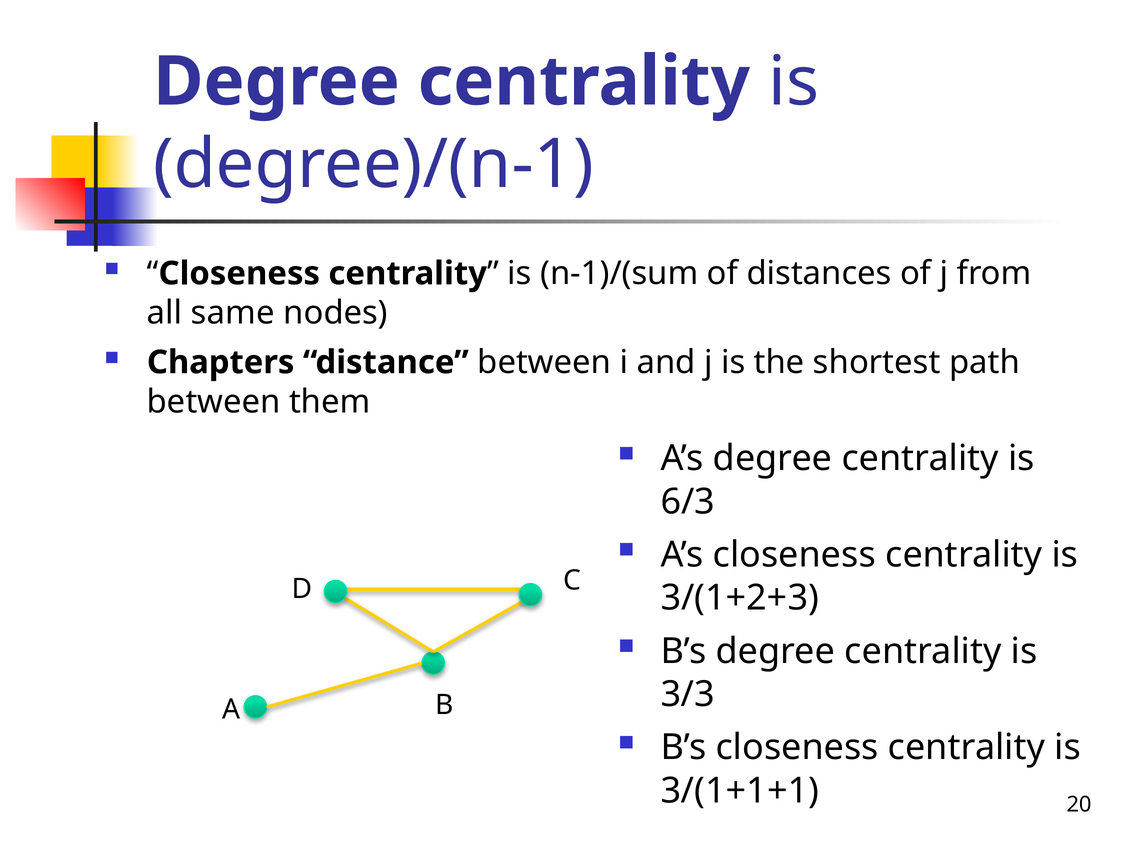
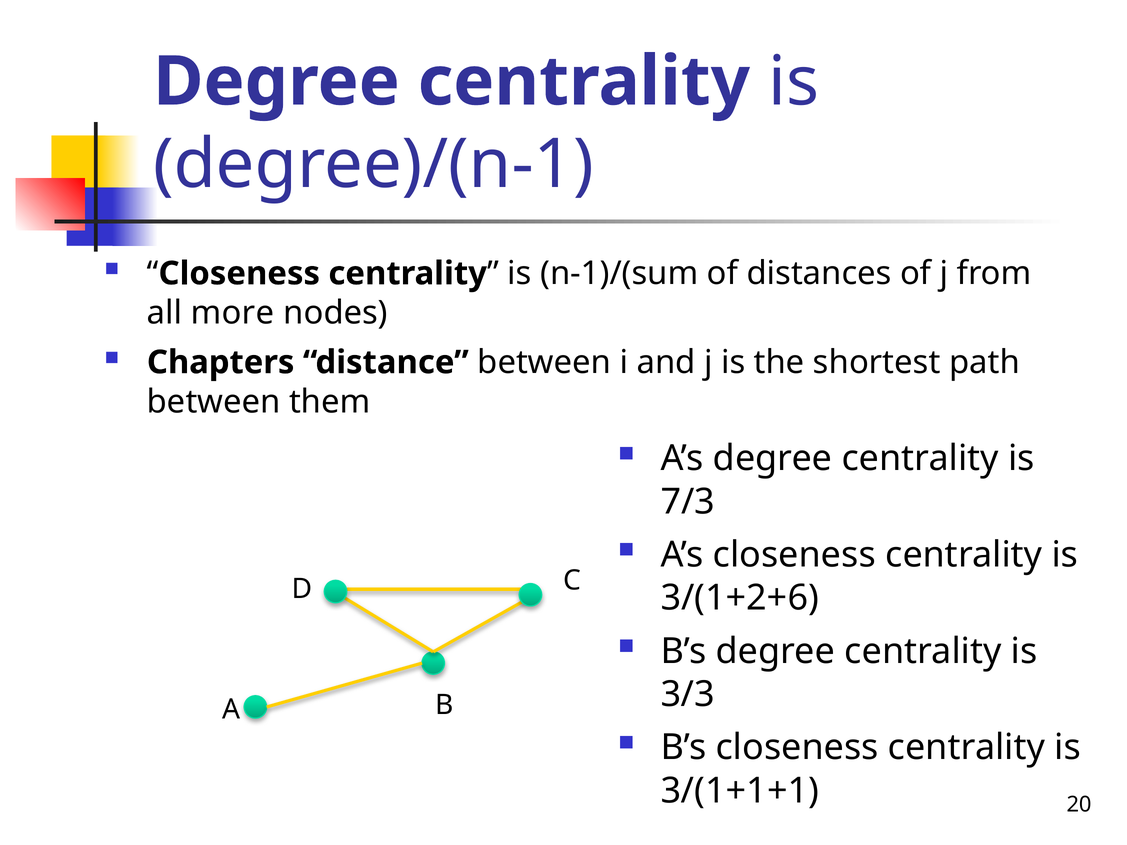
same: same -> more
6/3: 6/3 -> 7/3
3/(1+2+3: 3/(1+2+3 -> 3/(1+2+6
